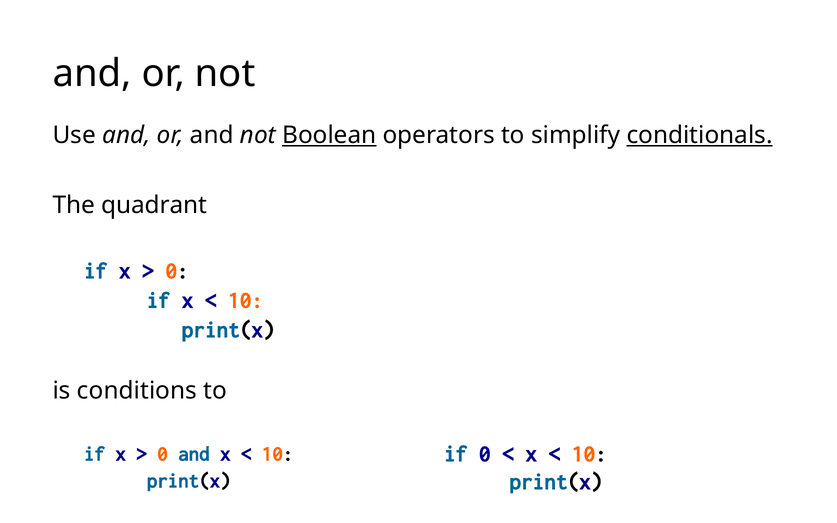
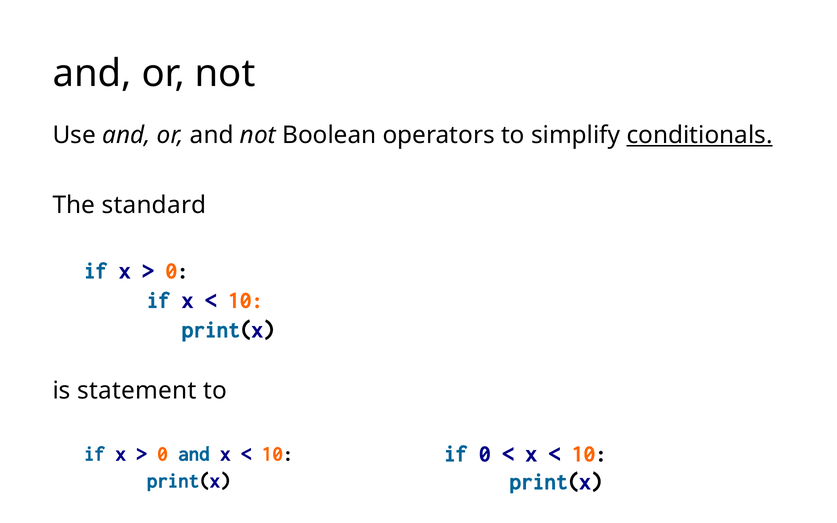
Boolean underline: present -> none
quadrant: quadrant -> standard
conditions: conditions -> statement
